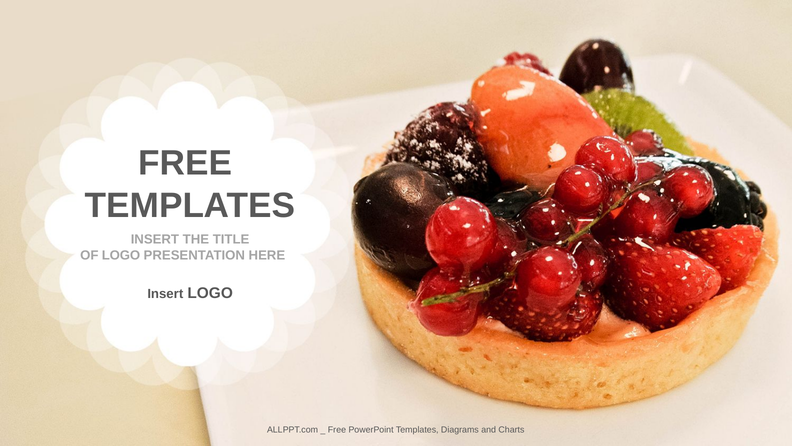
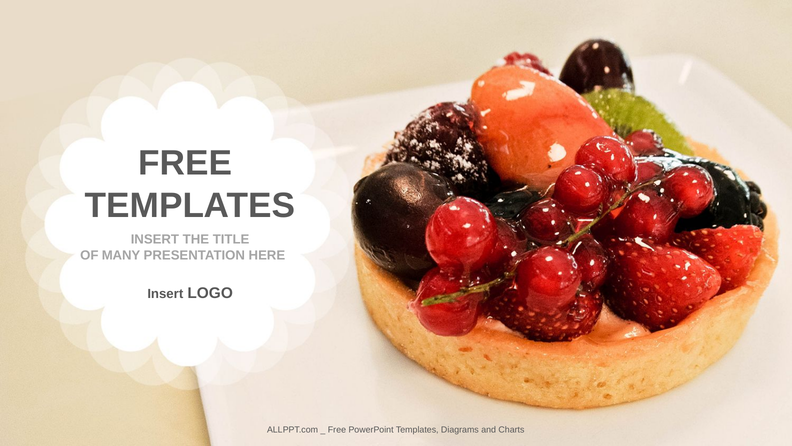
OF LOGO: LOGO -> MANY
